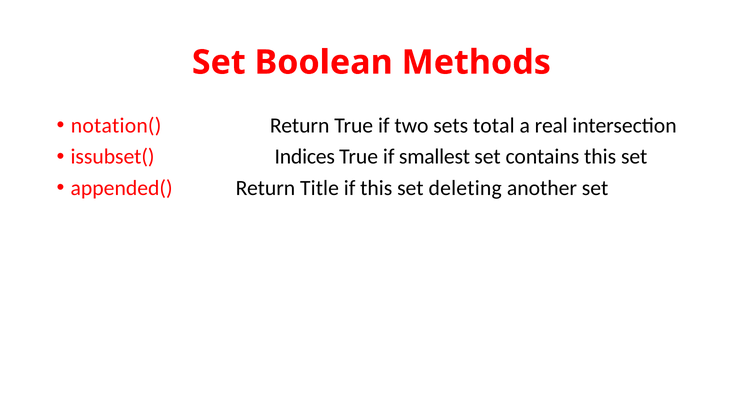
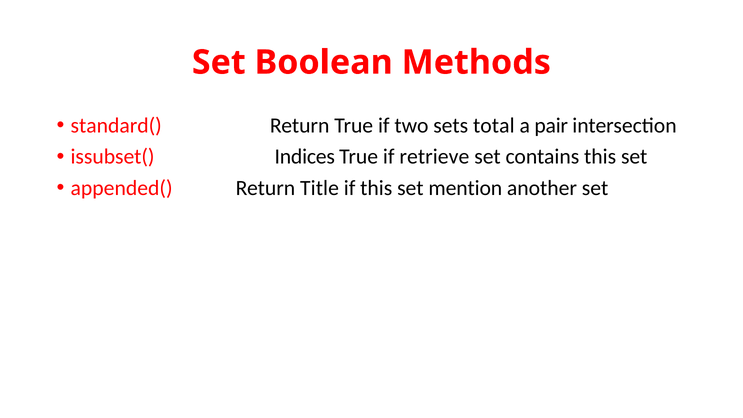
notation(: notation( -> standard(
real: real -> pair
smallest: smallest -> retrieve
deleting: deleting -> mention
